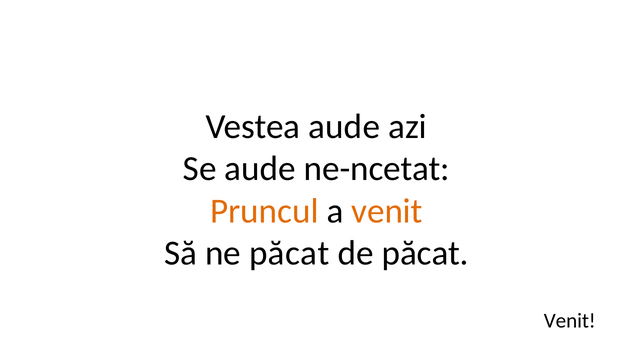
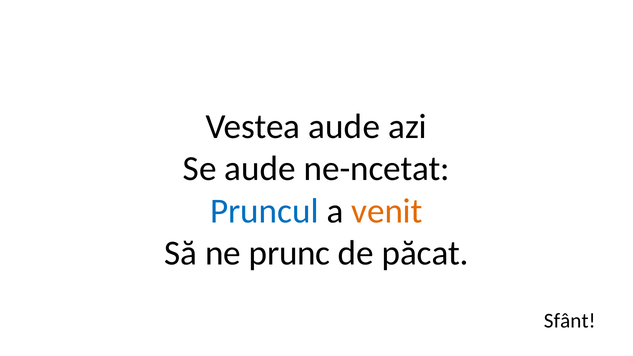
Pruncul colour: orange -> blue
ne păcat: păcat -> prunc
Venit at (570, 321): Venit -> Sfânt
